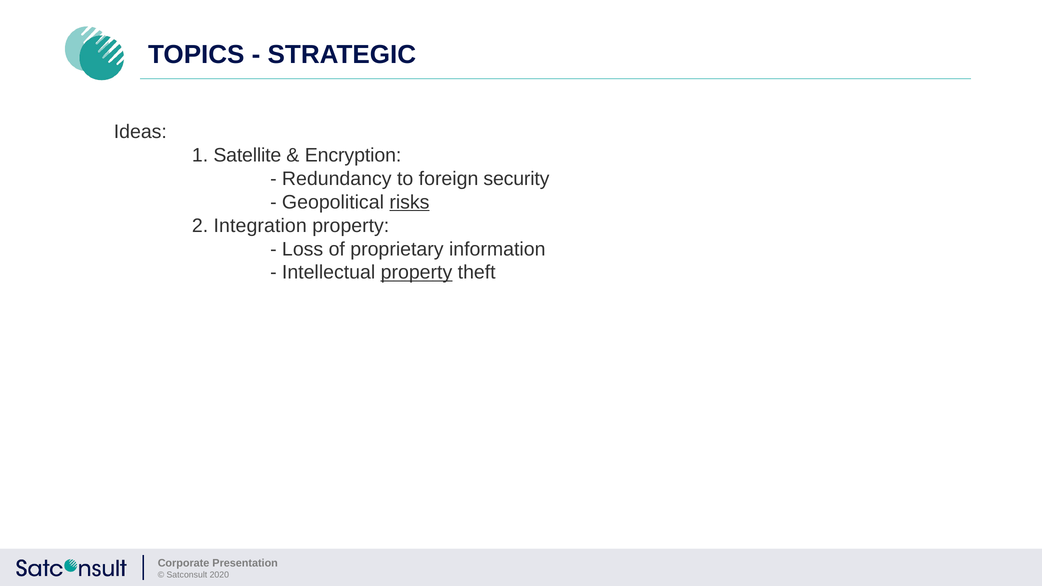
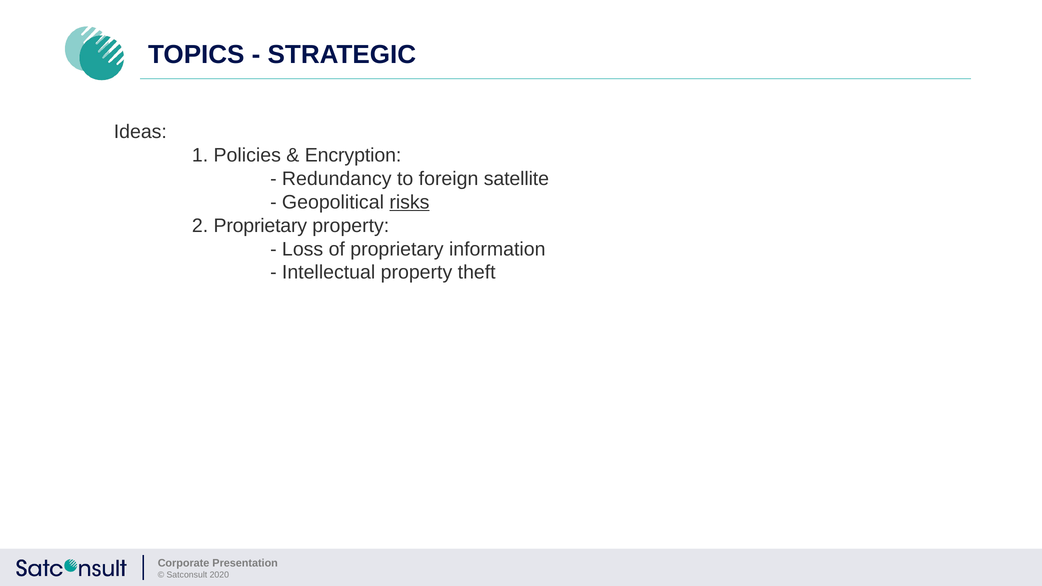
Satellite: Satellite -> Policies
security: security -> satellite
2 Integration: Integration -> Proprietary
property at (416, 273) underline: present -> none
